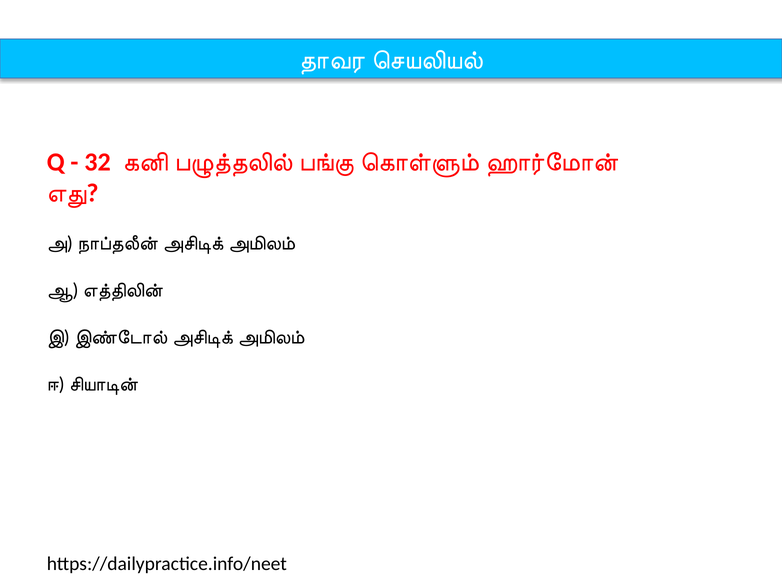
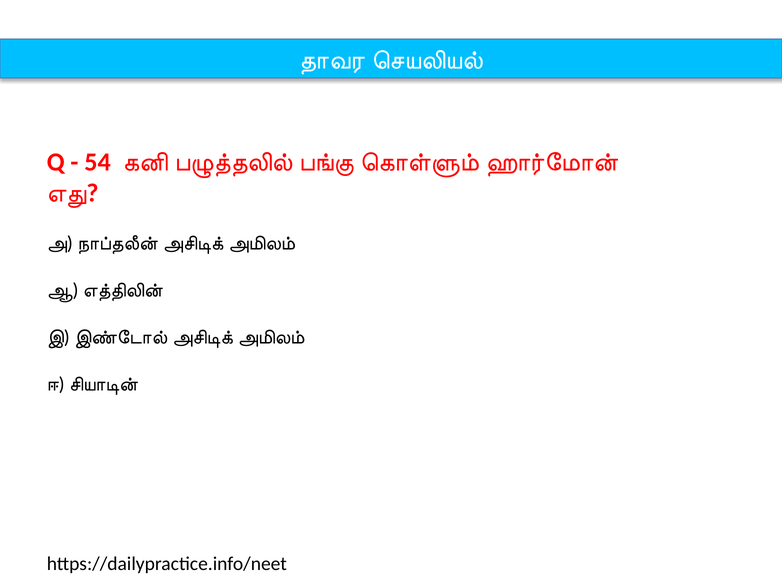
32: 32 -> 54
